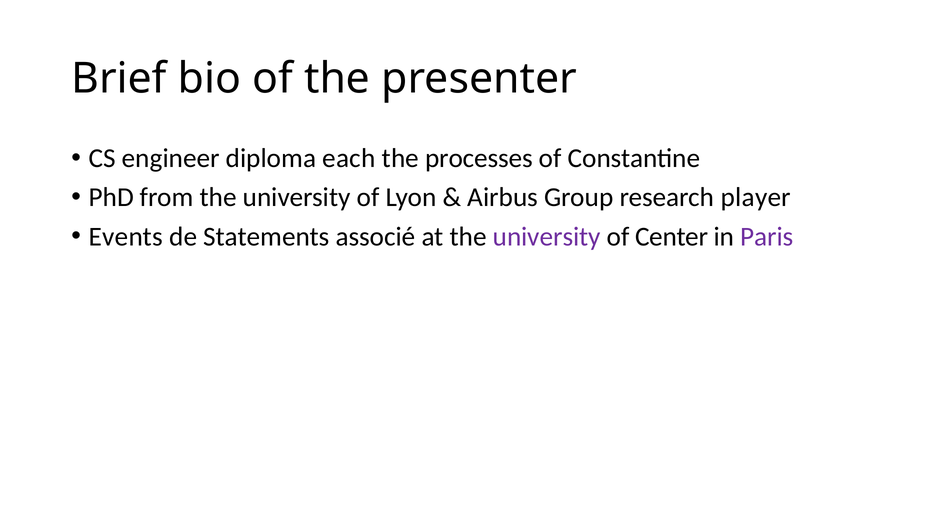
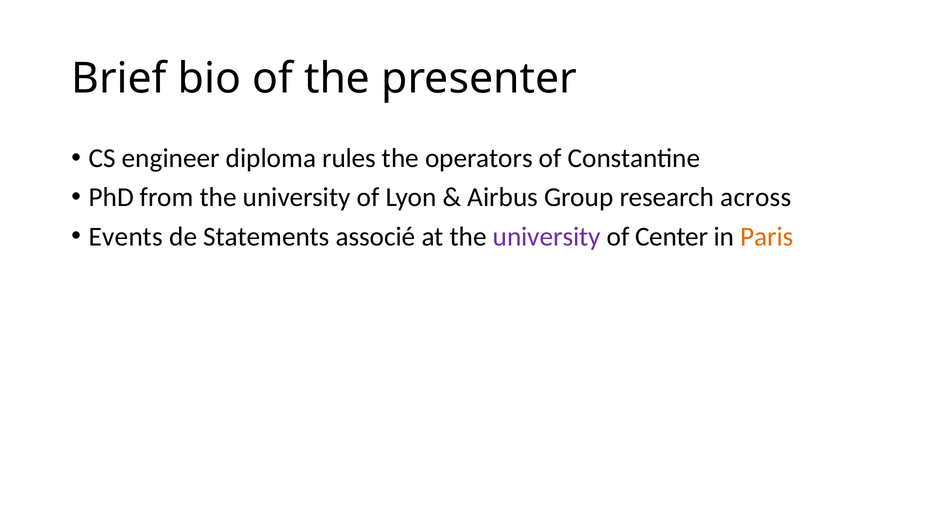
each: each -> rules
processes: processes -> operators
player: player -> across
Paris colour: purple -> orange
